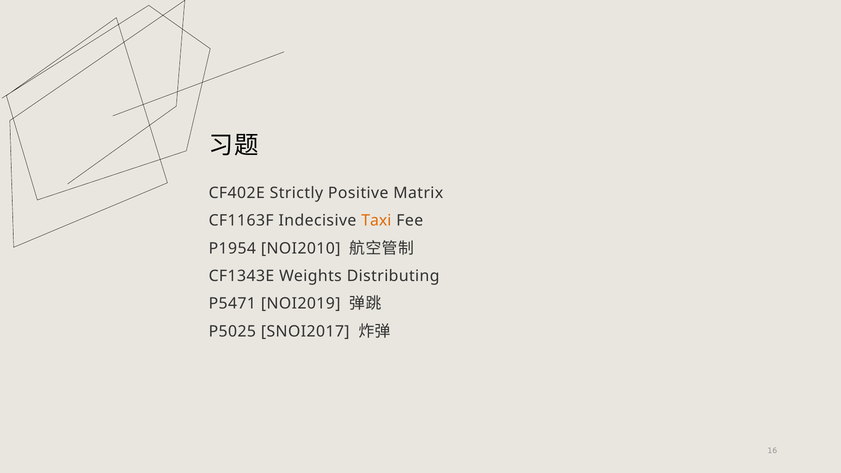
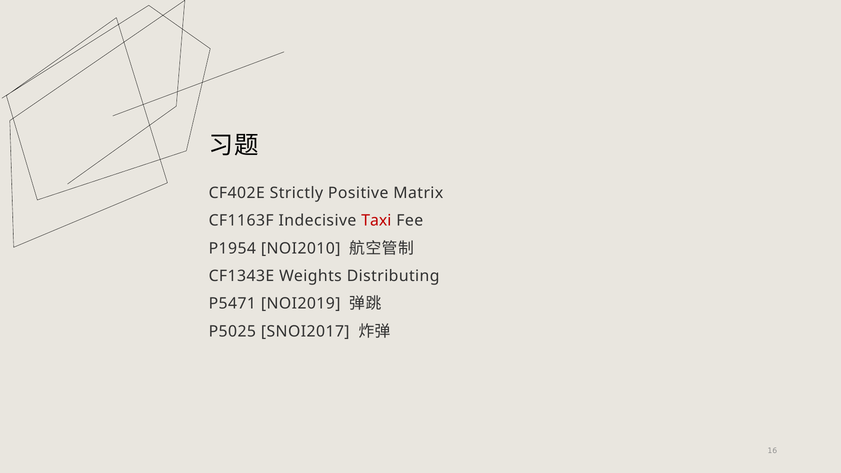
Taxi colour: orange -> red
